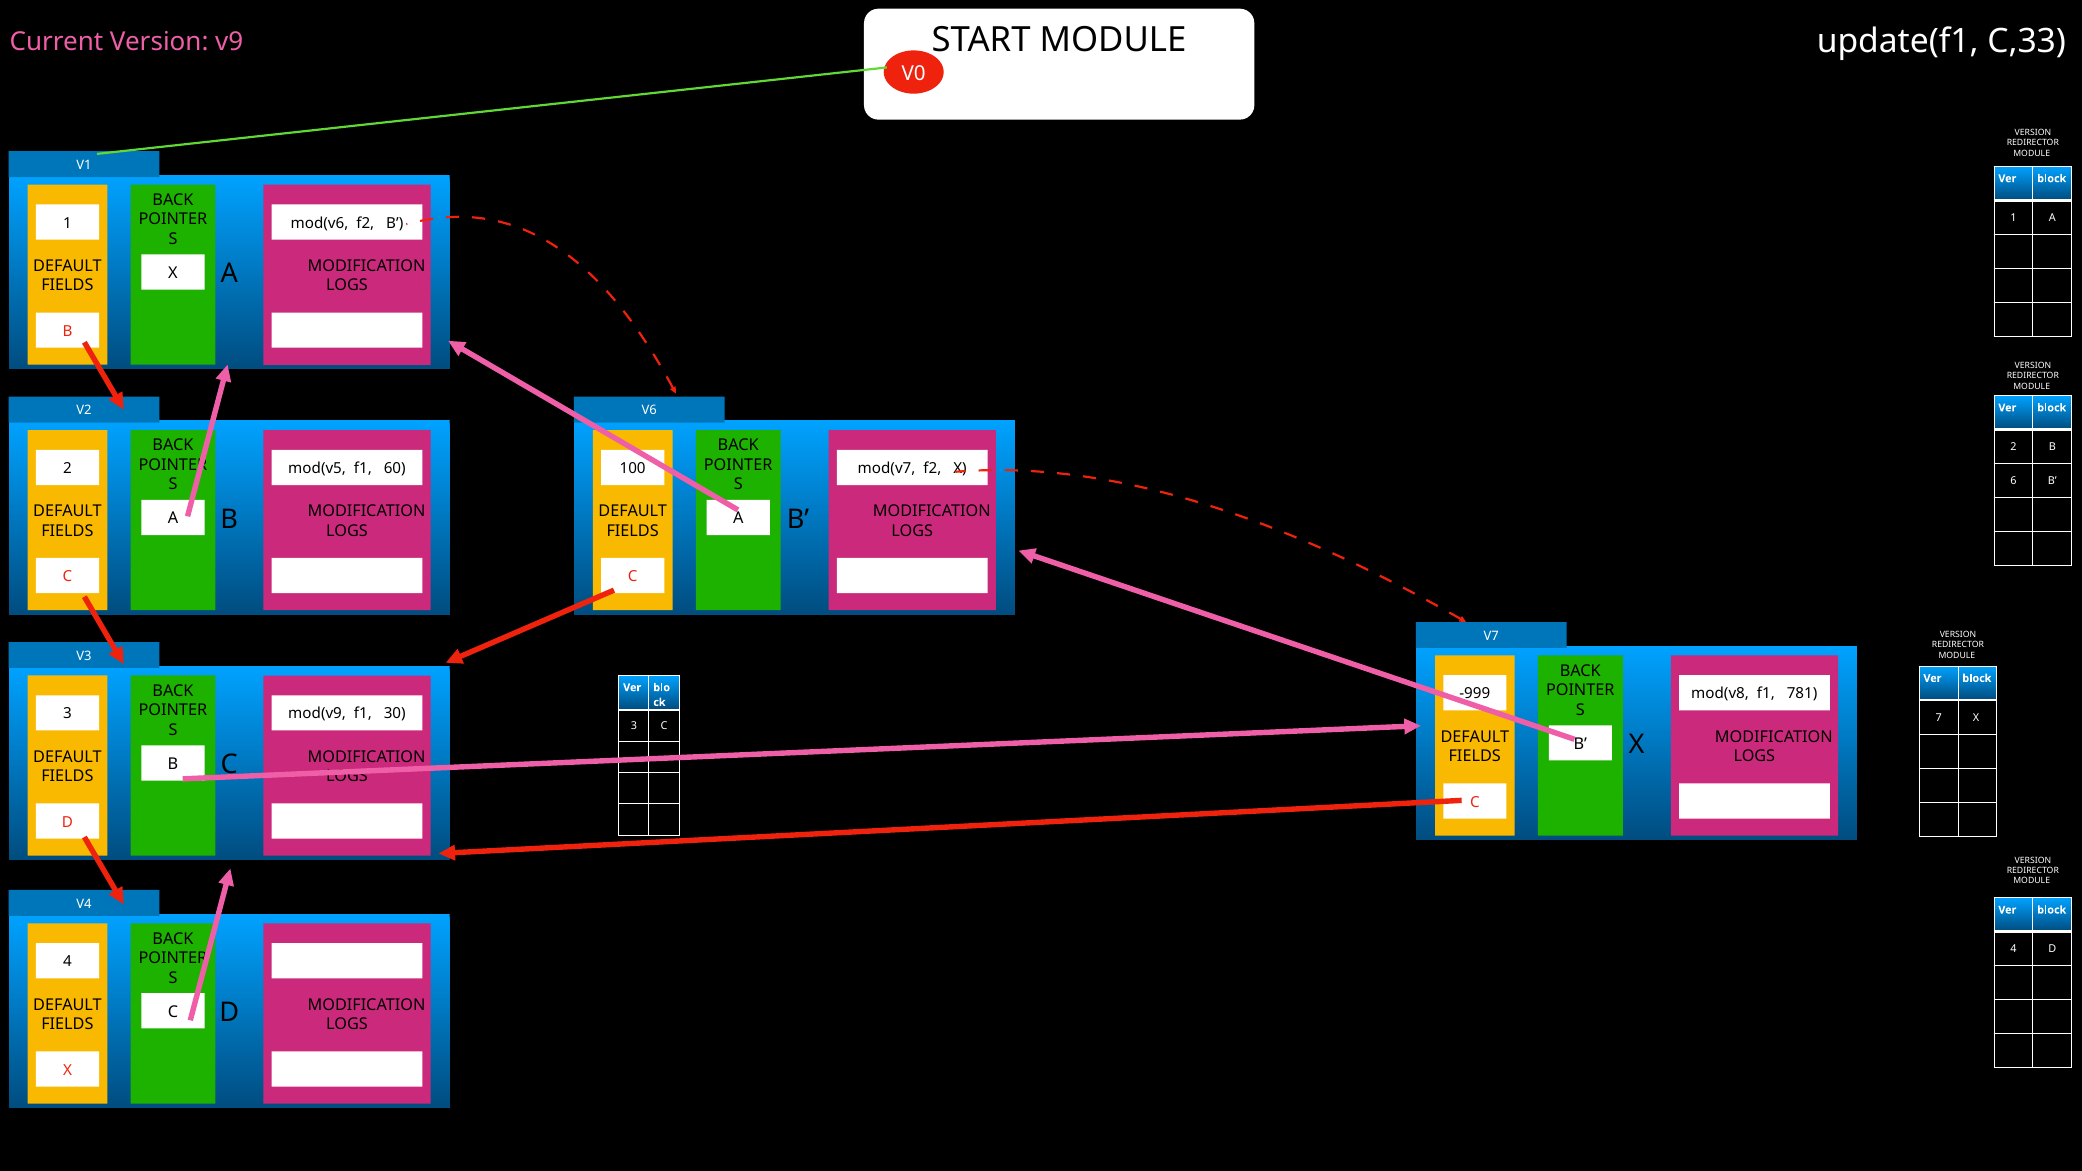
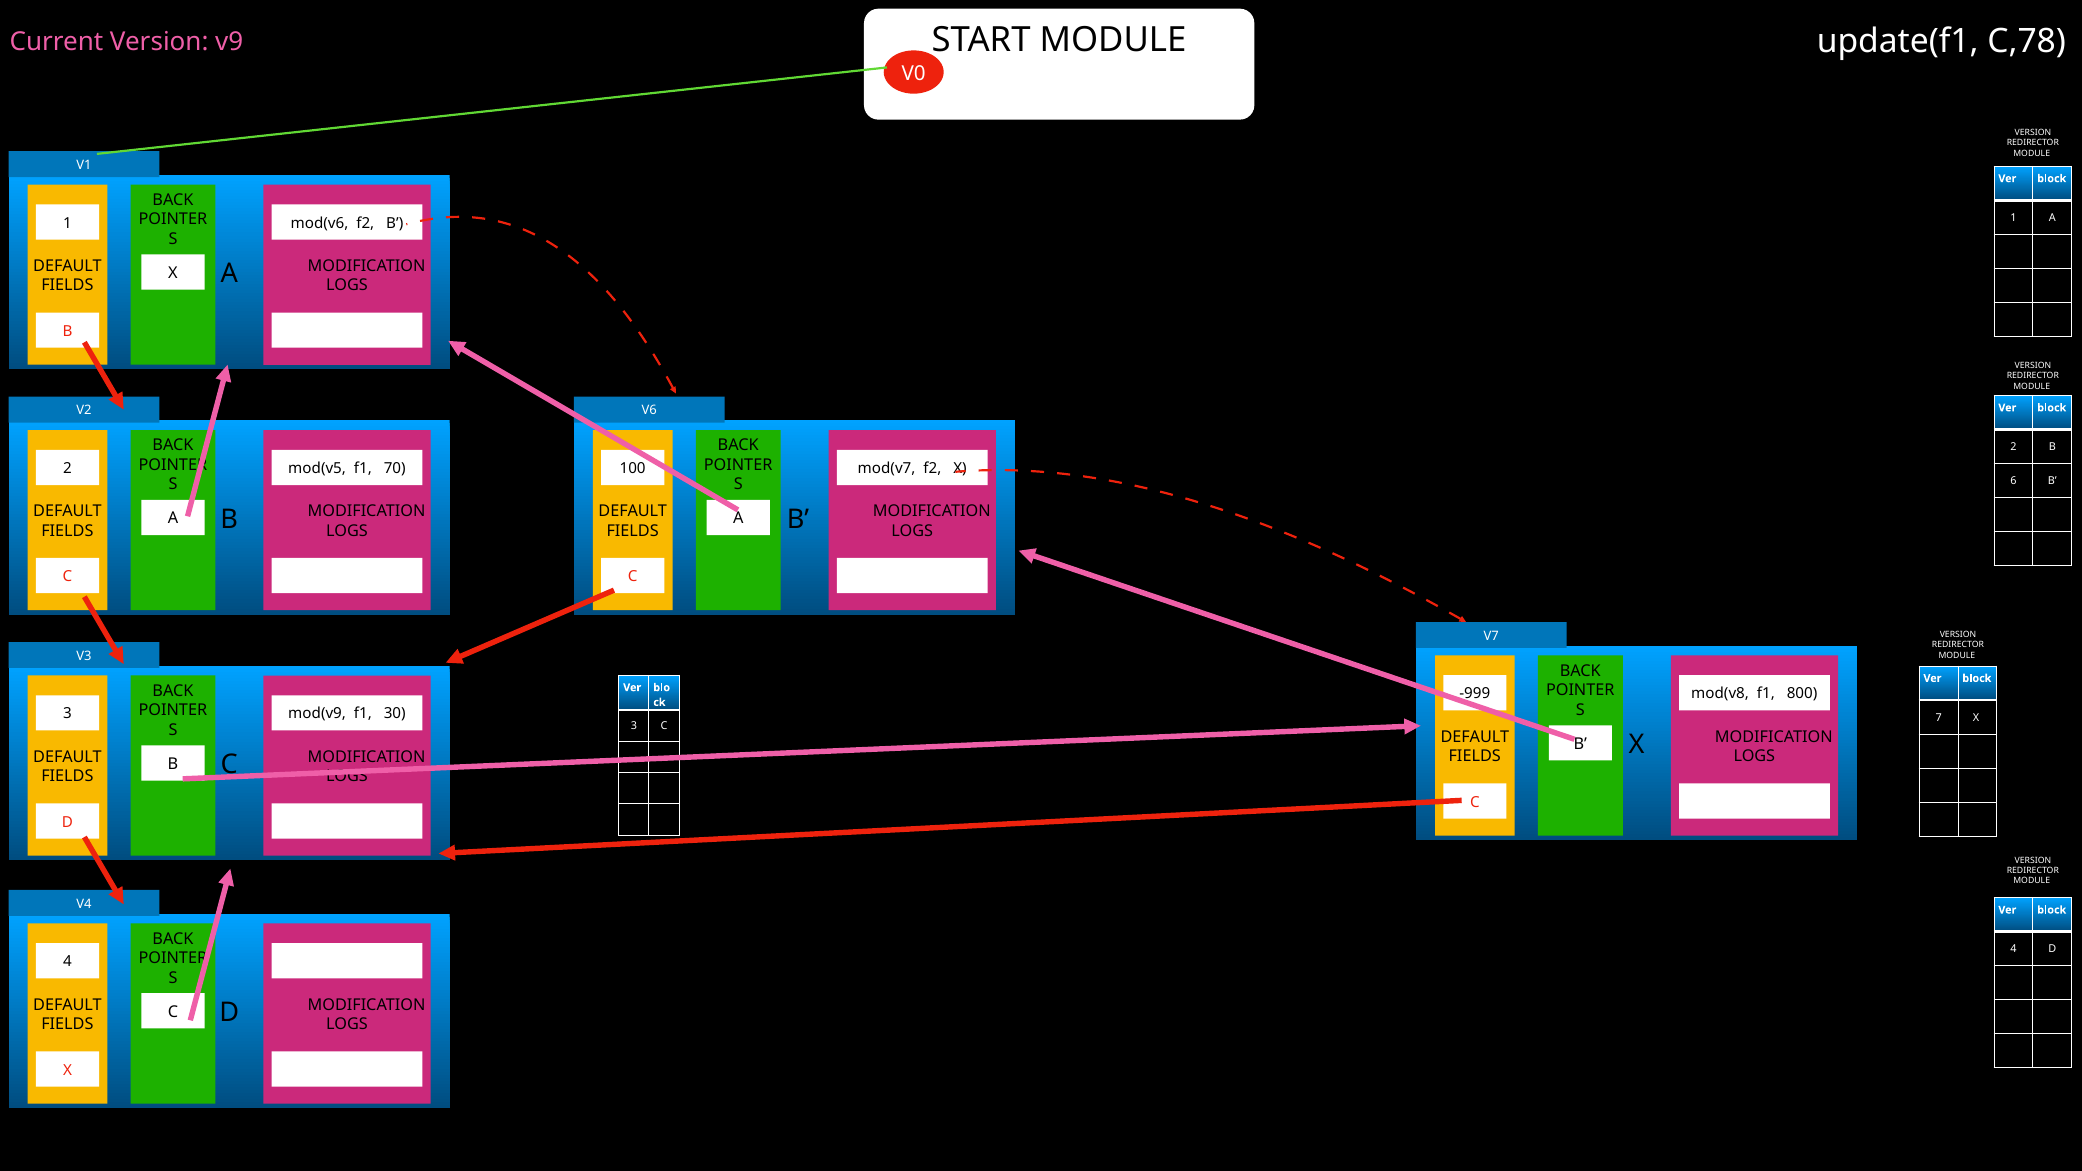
C,33: C,33 -> C,78
60: 60 -> 70
781: 781 -> 800
